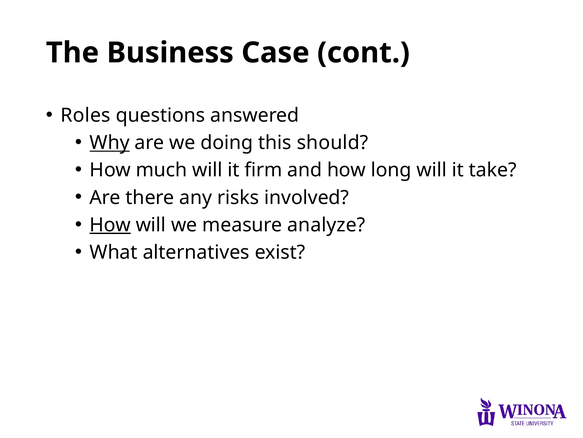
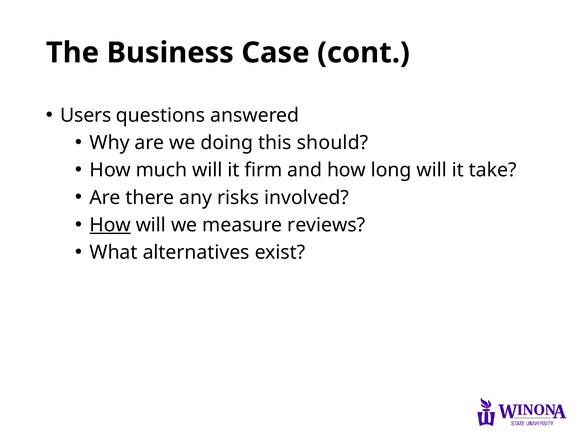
Roles: Roles -> Users
Why underline: present -> none
analyze: analyze -> reviews
